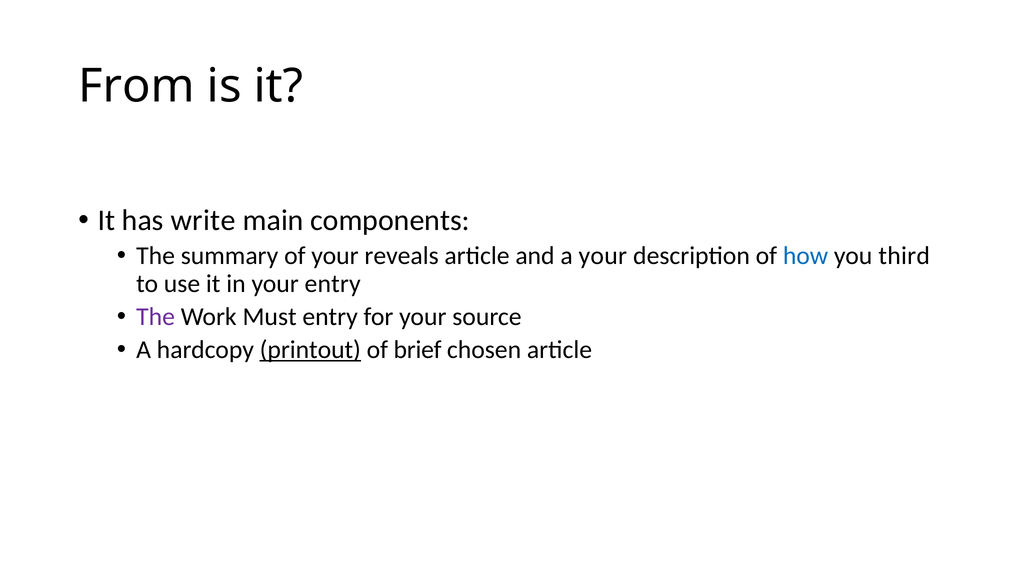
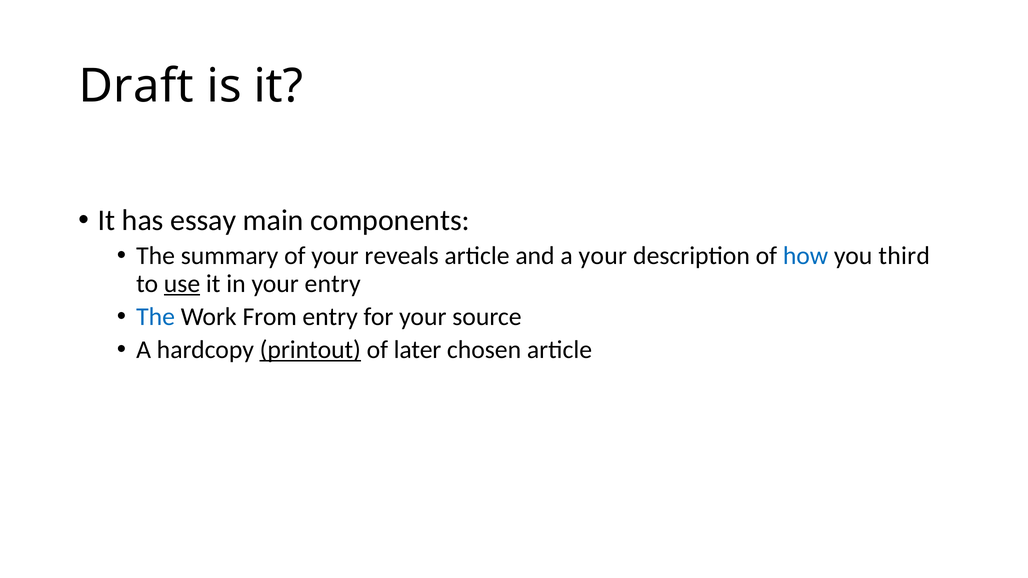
From: From -> Draft
write: write -> essay
use underline: none -> present
The at (156, 317) colour: purple -> blue
Must: Must -> From
brief: brief -> later
